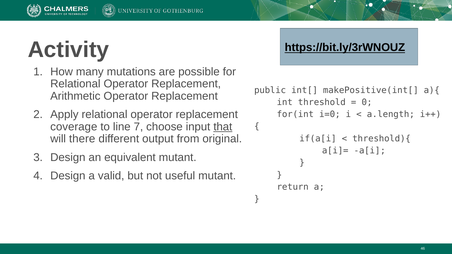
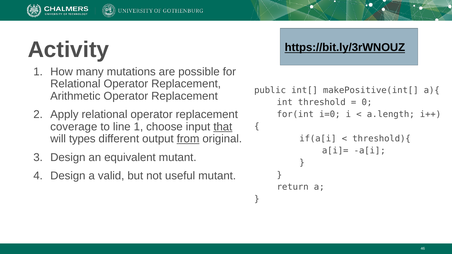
line 7: 7 -> 1
there: there -> types
from underline: none -> present
